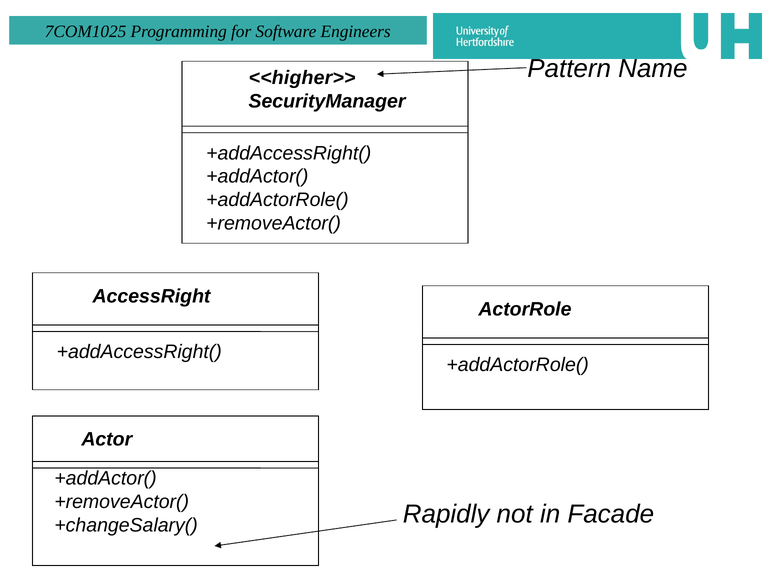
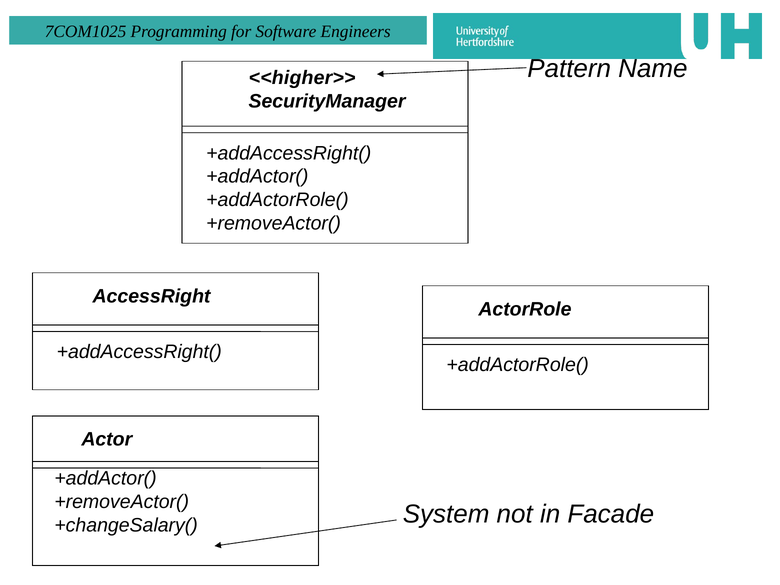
Rapidly: Rapidly -> System
